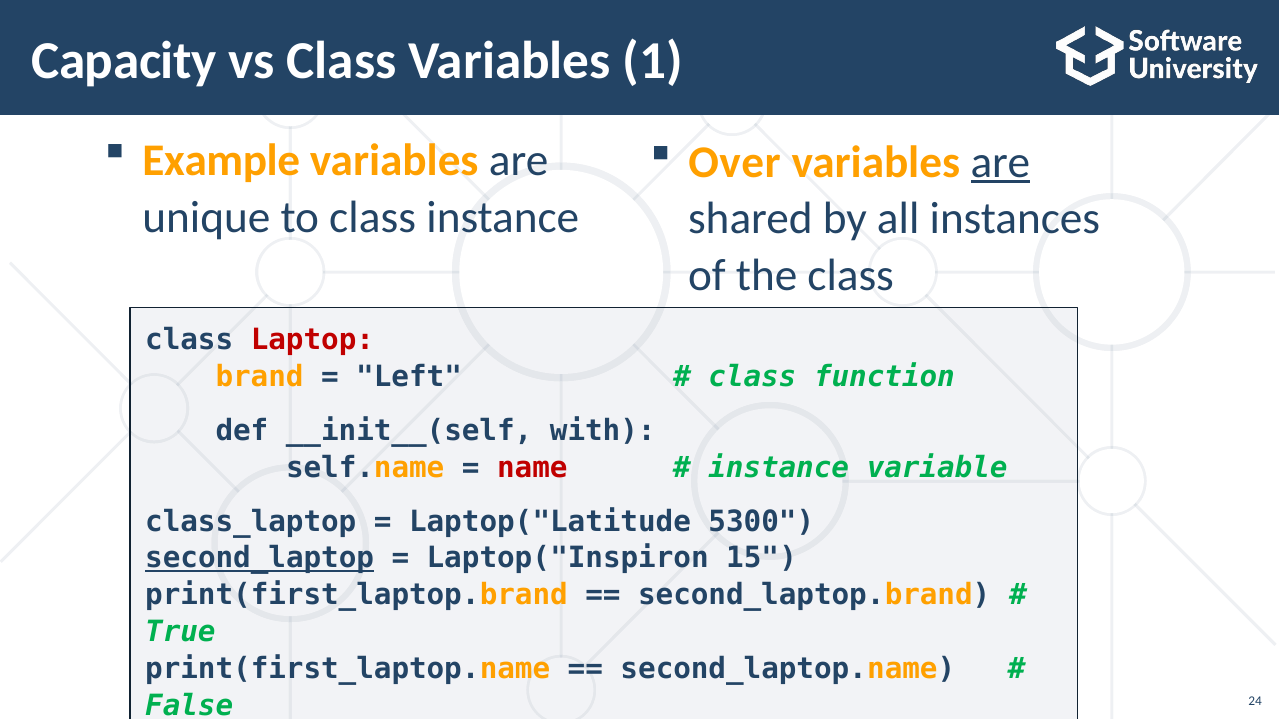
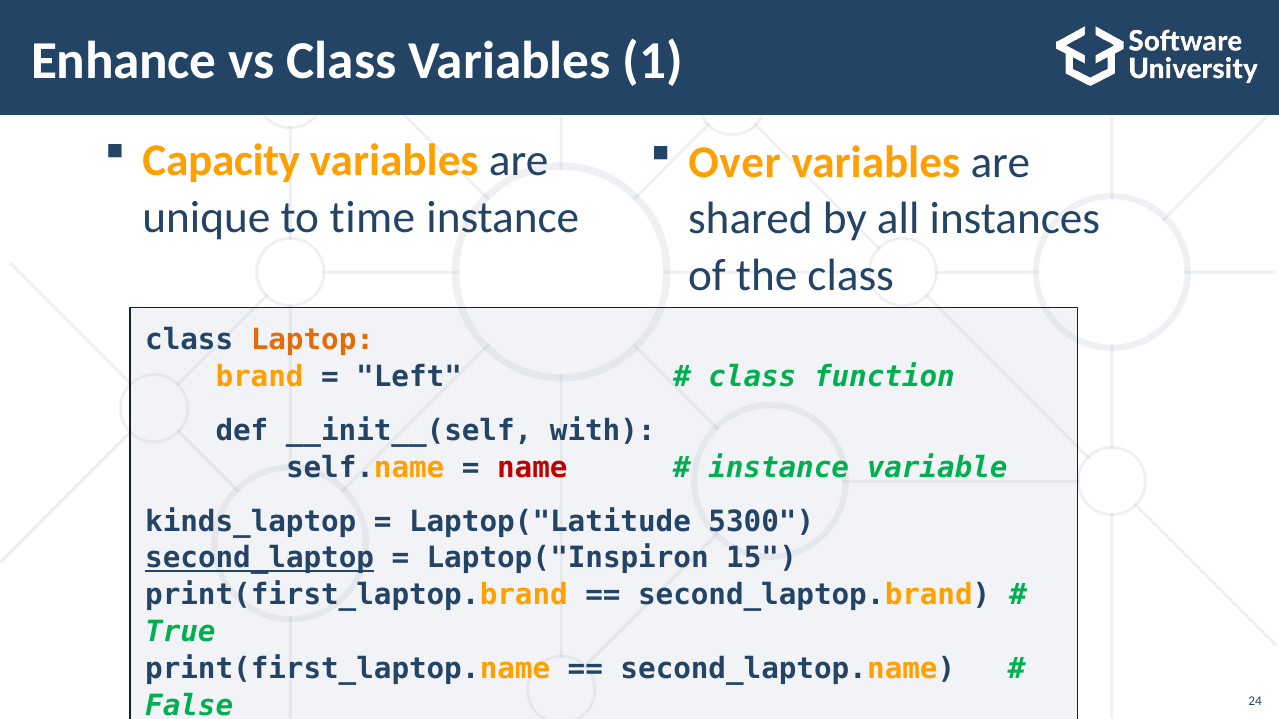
Capacity: Capacity -> Enhance
Example: Example -> Capacity
are at (1000, 162) underline: present -> none
to class: class -> time
Laptop colour: red -> orange
class_laptop: class_laptop -> kinds_laptop
